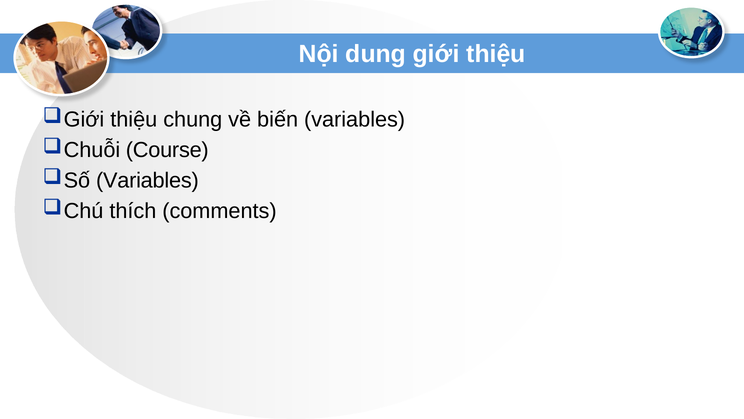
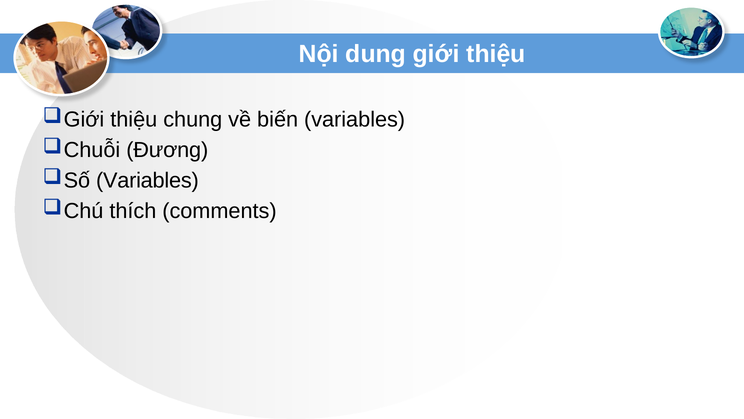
Course: Course -> Đương
